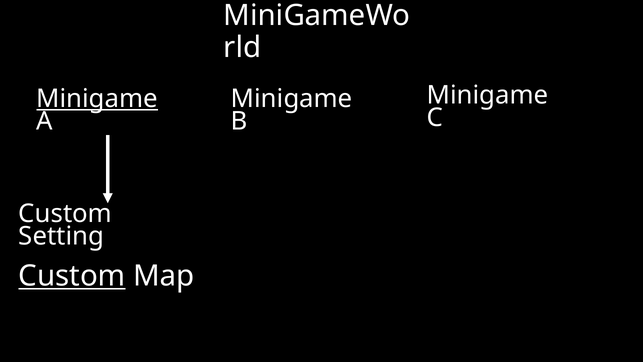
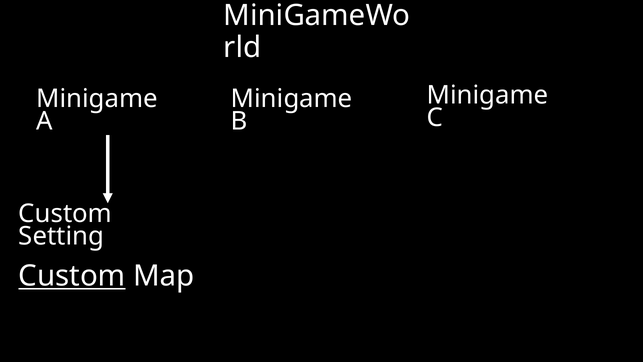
Minigame at (97, 99) underline: present -> none
